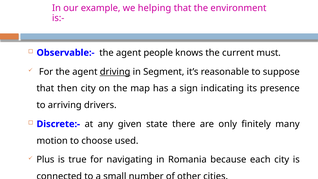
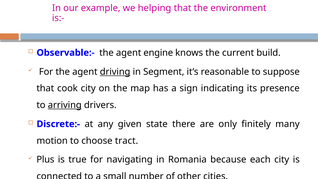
people: people -> engine
must: must -> build
then: then -> cook
arriving underline: none -> present
used: used -> tract
